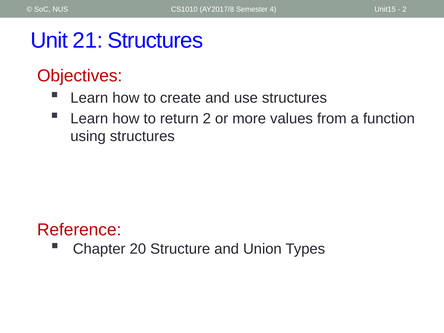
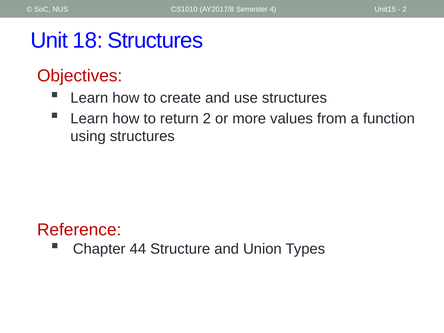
21: 21 -> 18
20: 20 -> 44
